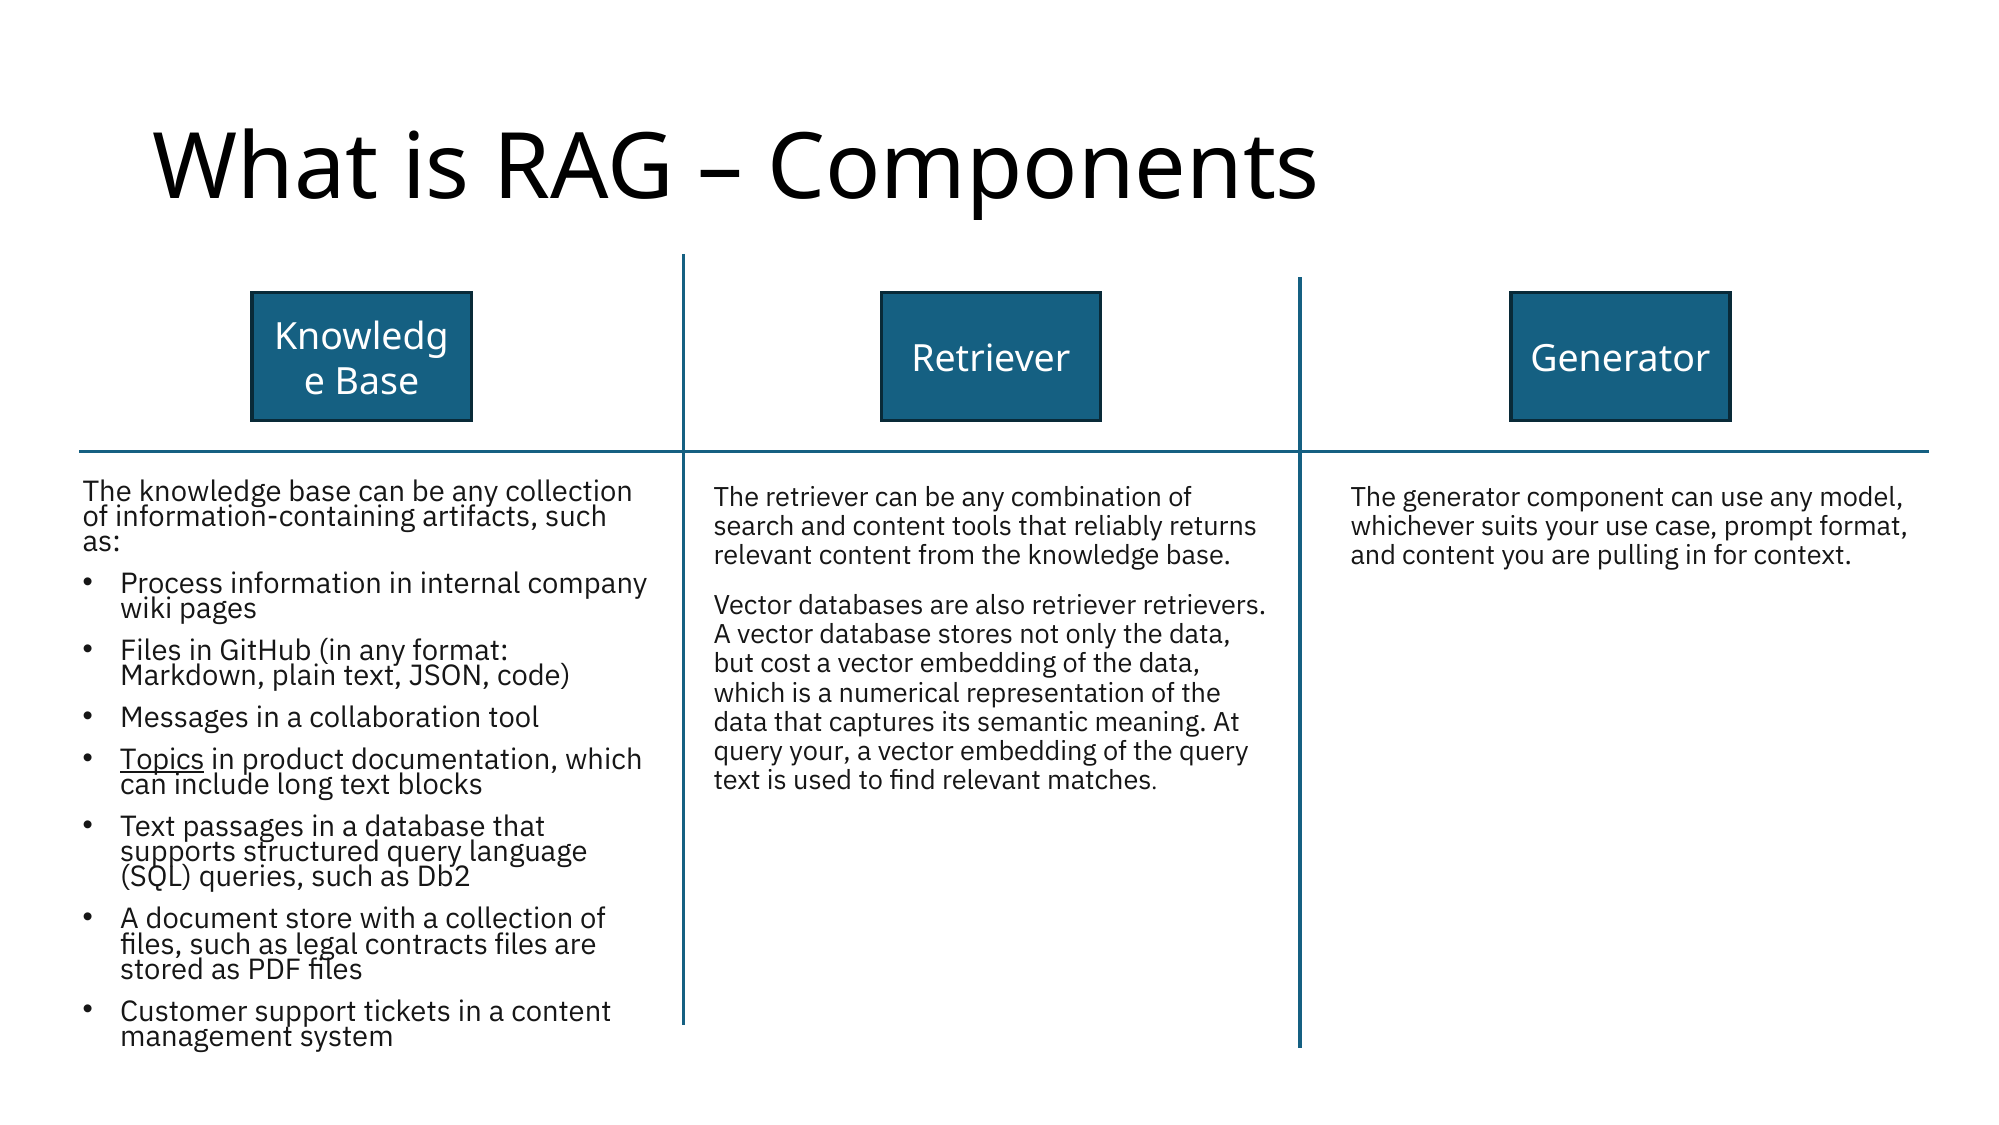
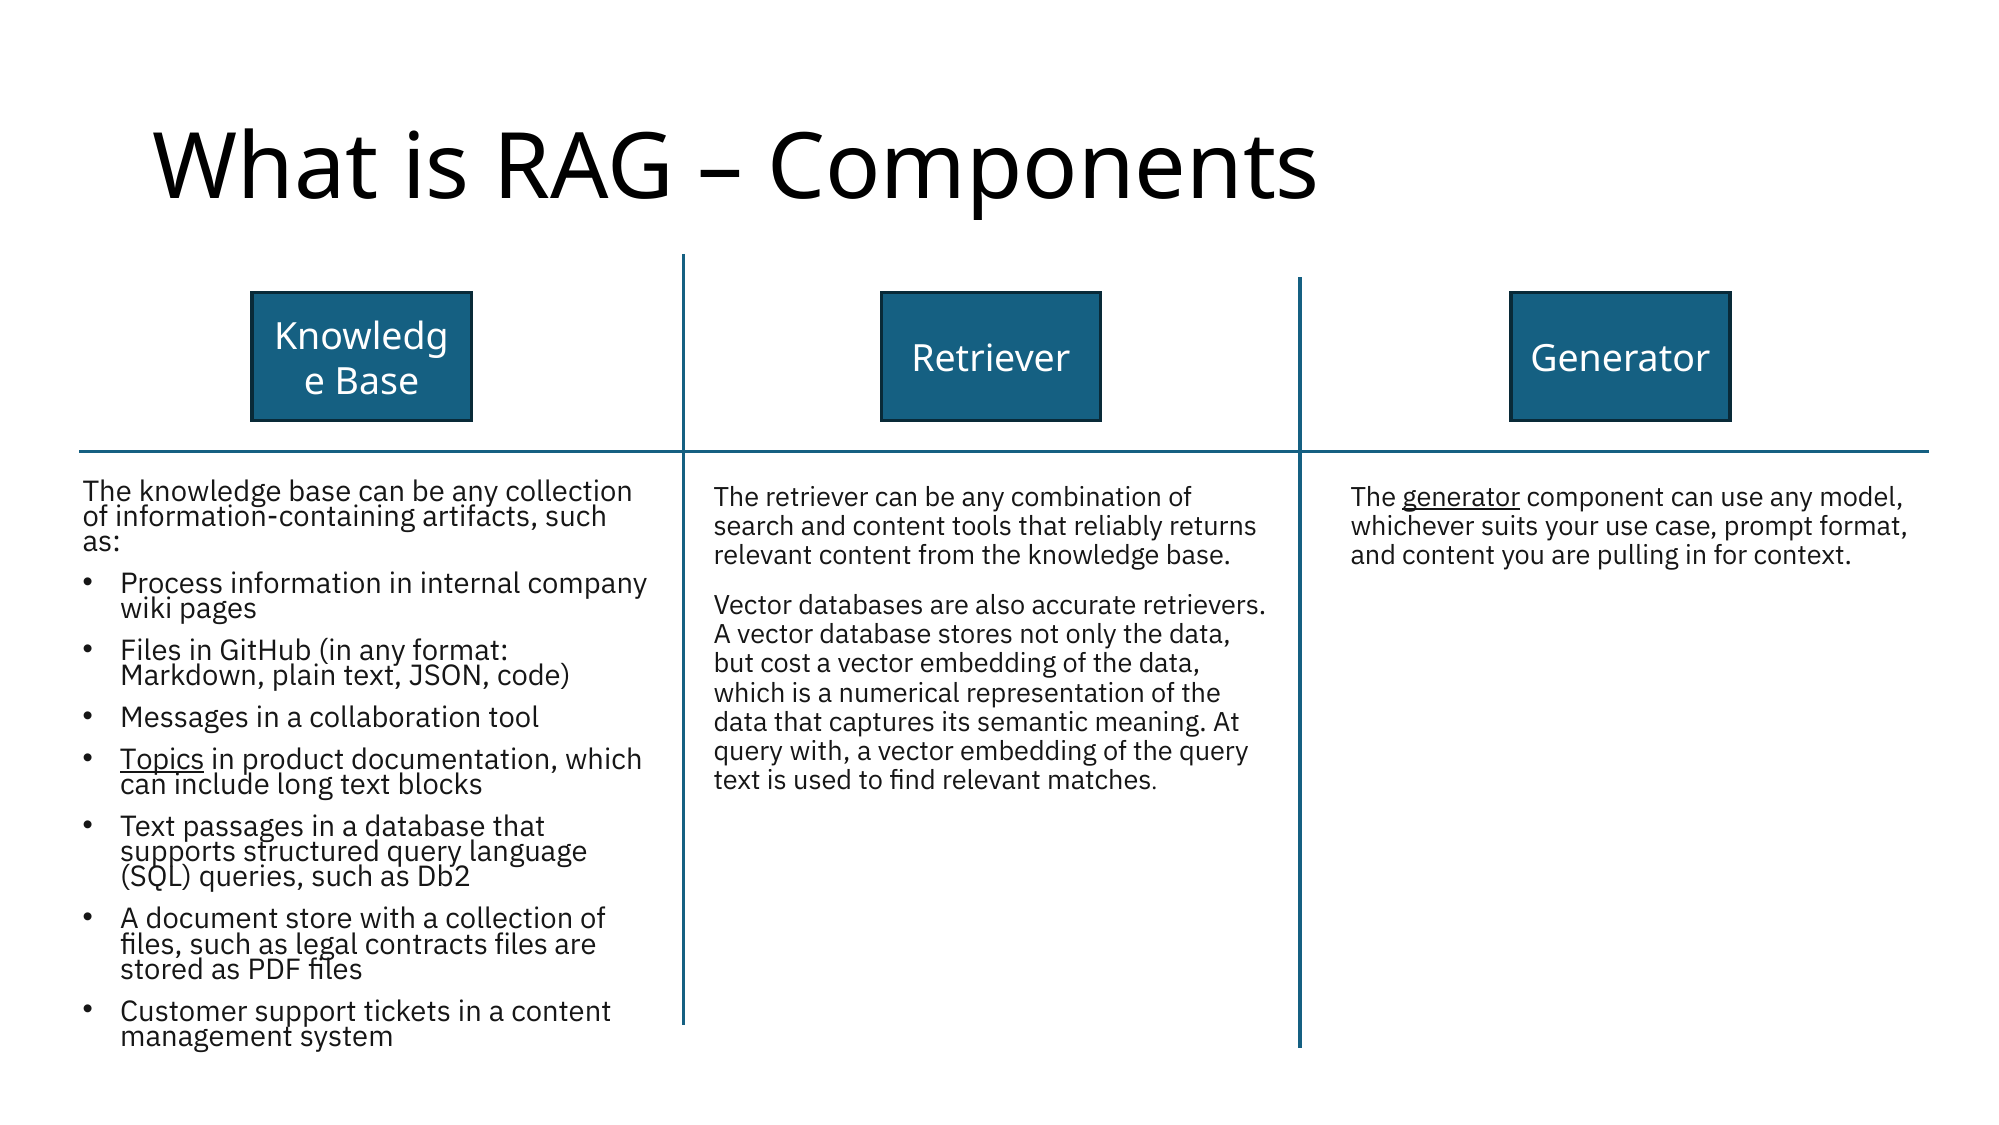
generator at (1461, 497) underline: none -> present
also retriever: retriever -> accurate
query your: your -> with
